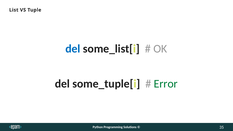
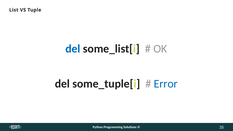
Error colour: green -> blue
